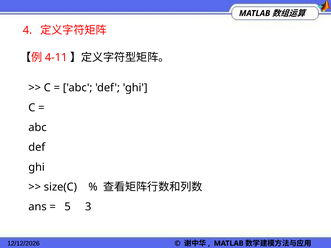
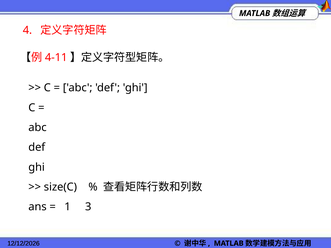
5: 5 -> 1
